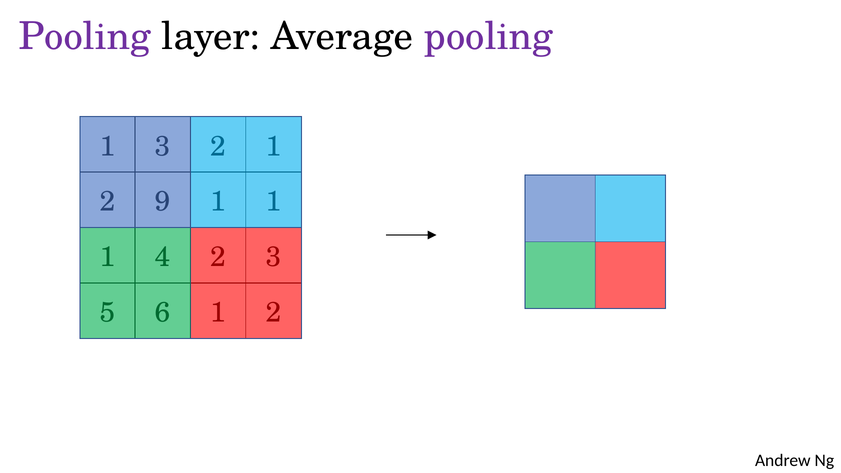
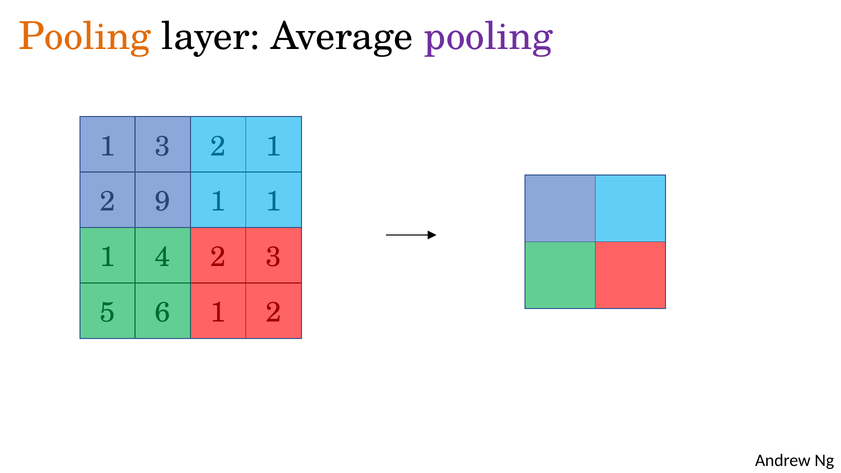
Pooling at (85, 36) colour: purple -> orange
